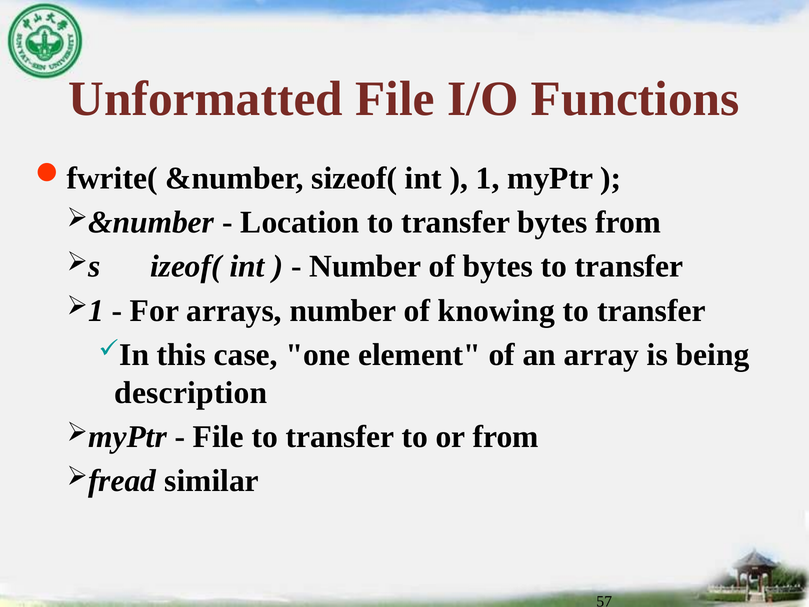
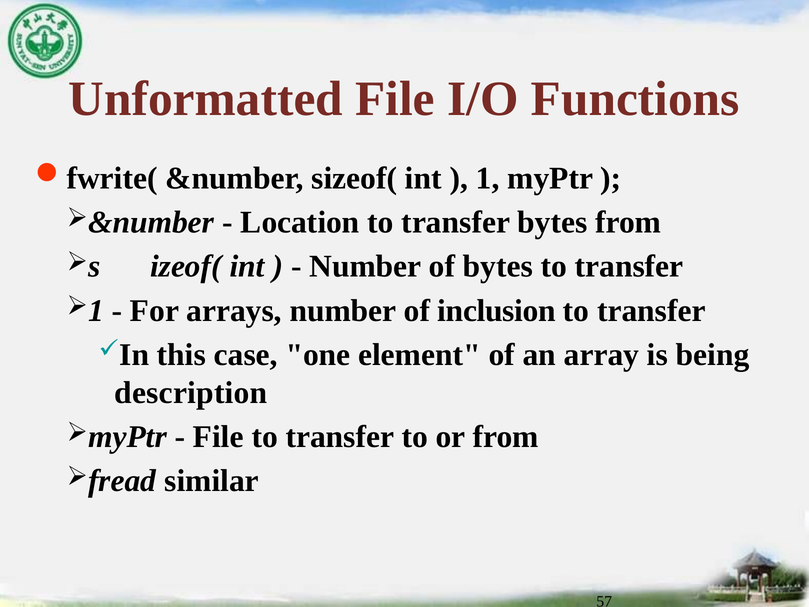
knowing: knowing -> inclusion
